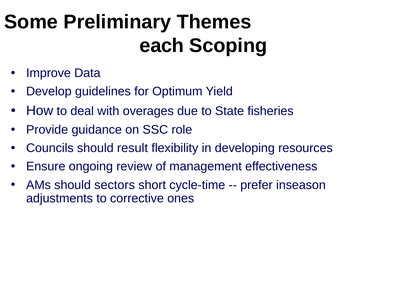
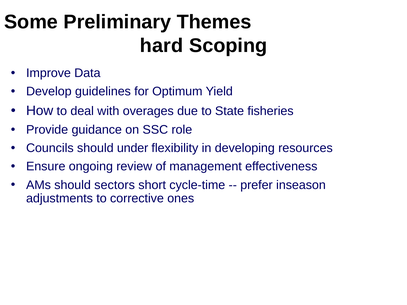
each: each -> hard
result: result -> under
